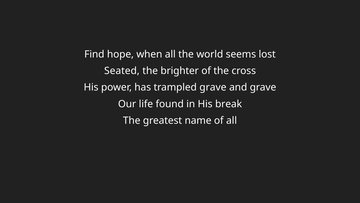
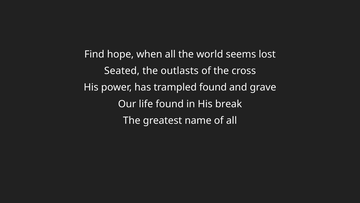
brighter: brighter -> outlasts
trampled grave: grave -> found
